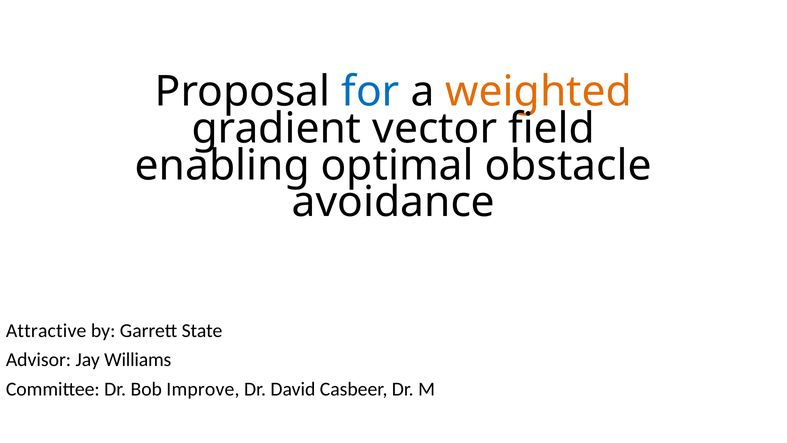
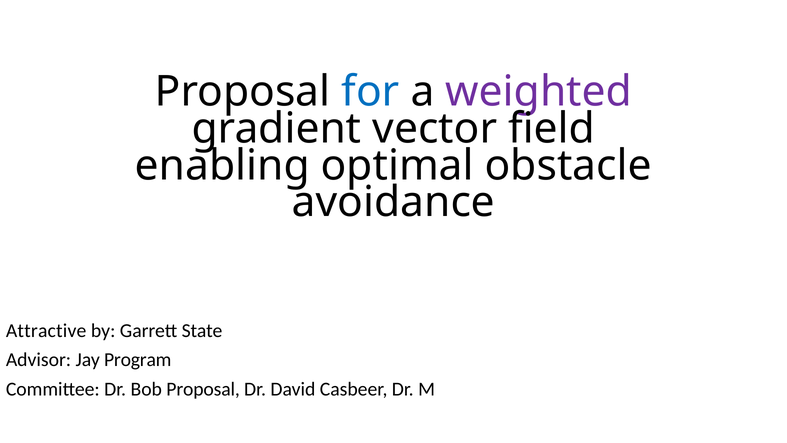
weighted colour: orange -> purple
Williams: Williams -> Program
Bob Improve: Improve -> Proposal
